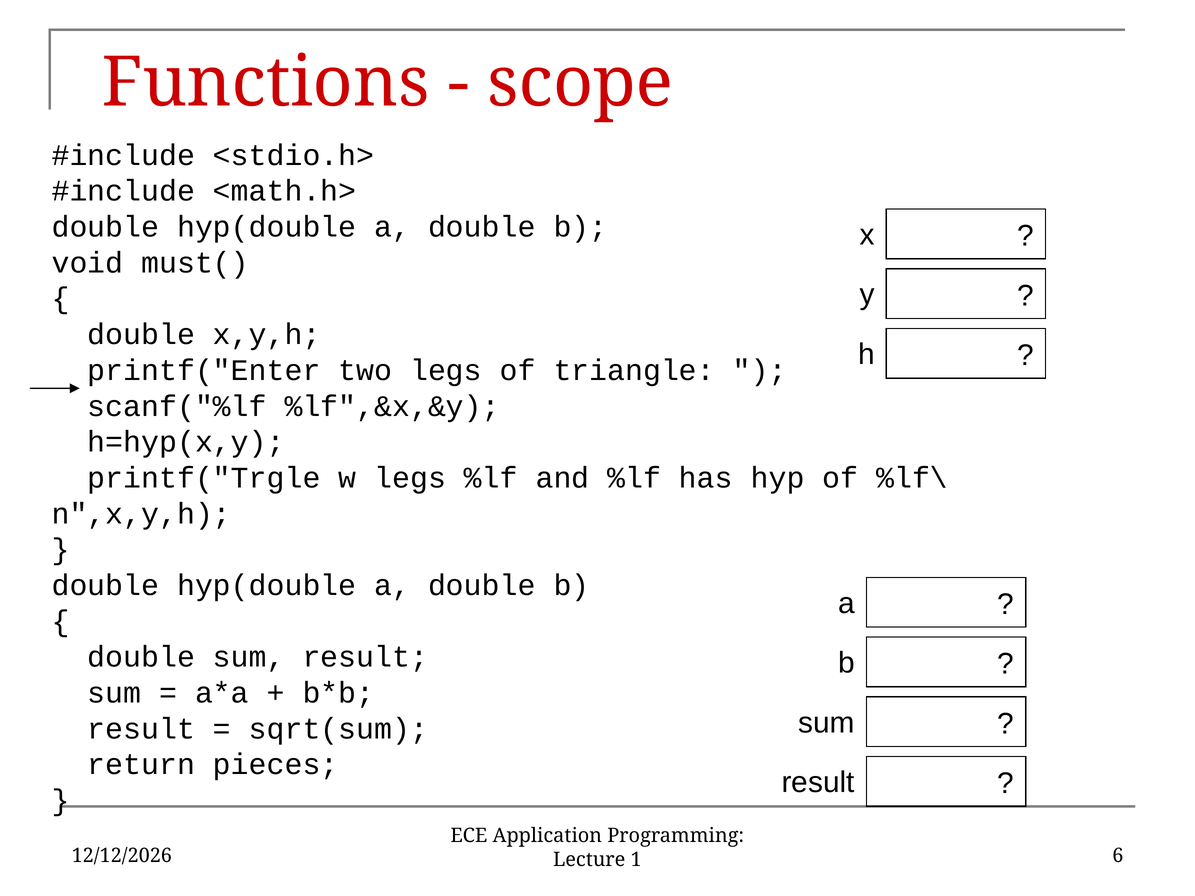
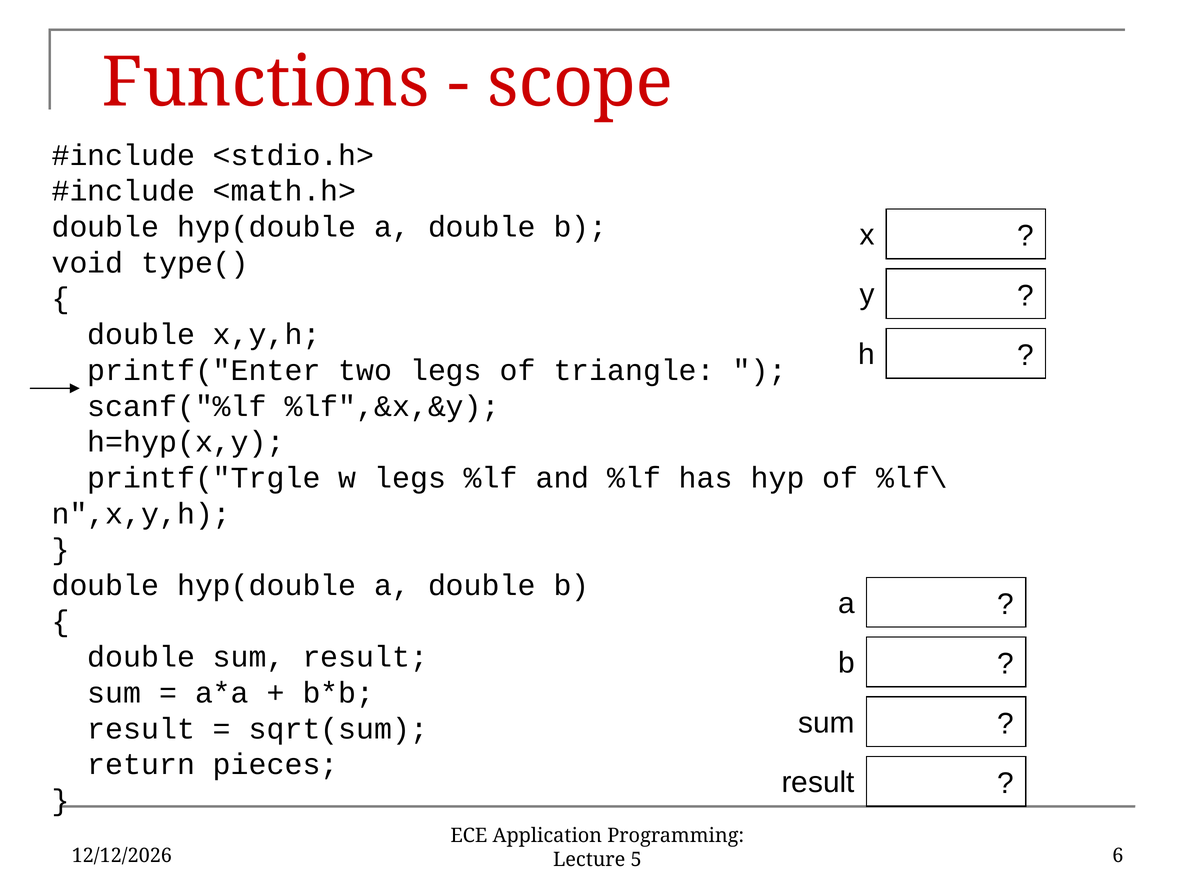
must(: must( -> type(
1: 1 -> 5
